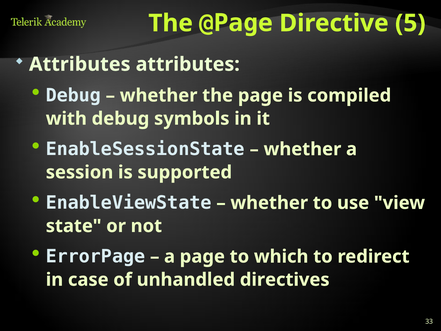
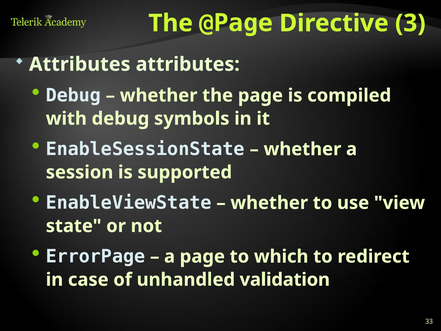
5: 5 -> 3
directives: directives -> validation
